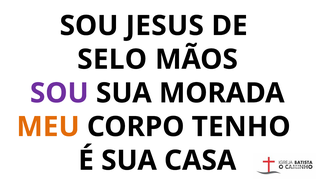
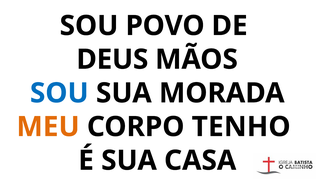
JESUS: JESUS -> POVO
SELO: SELO -> DEUS
SOU at (59, 93) colour: purple -> blue
